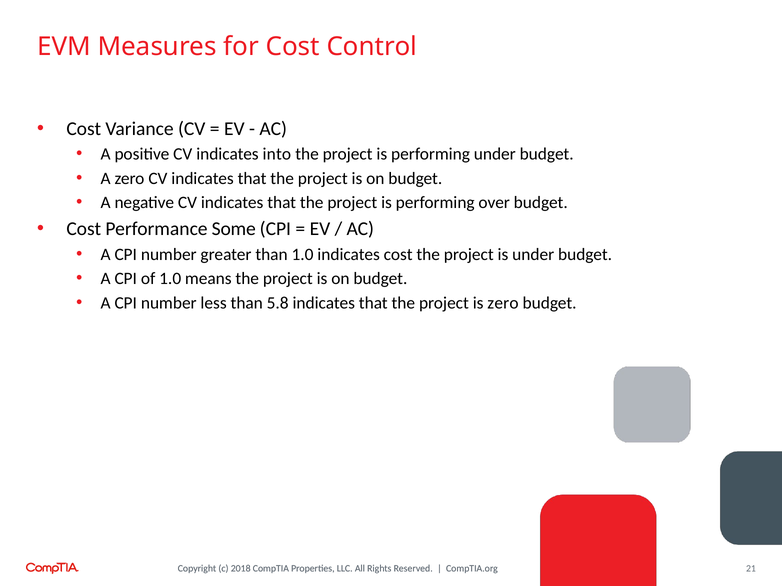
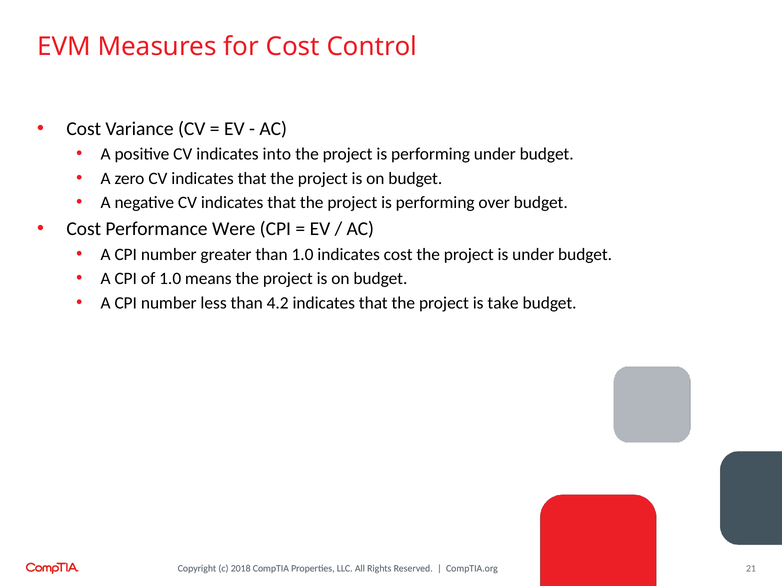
Some: Some -> Were
5.8: 5.8 -> 4.2
is zero: zero -> take
